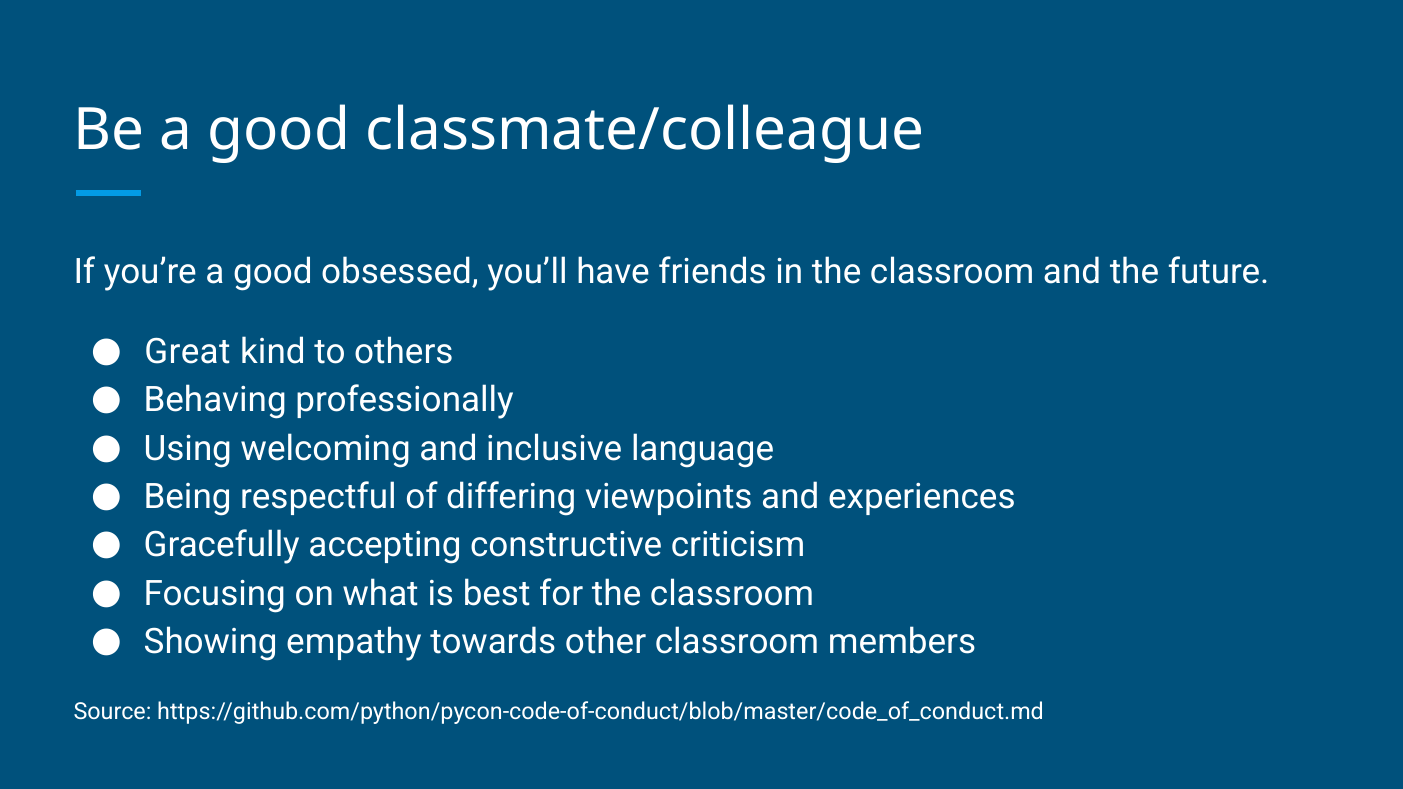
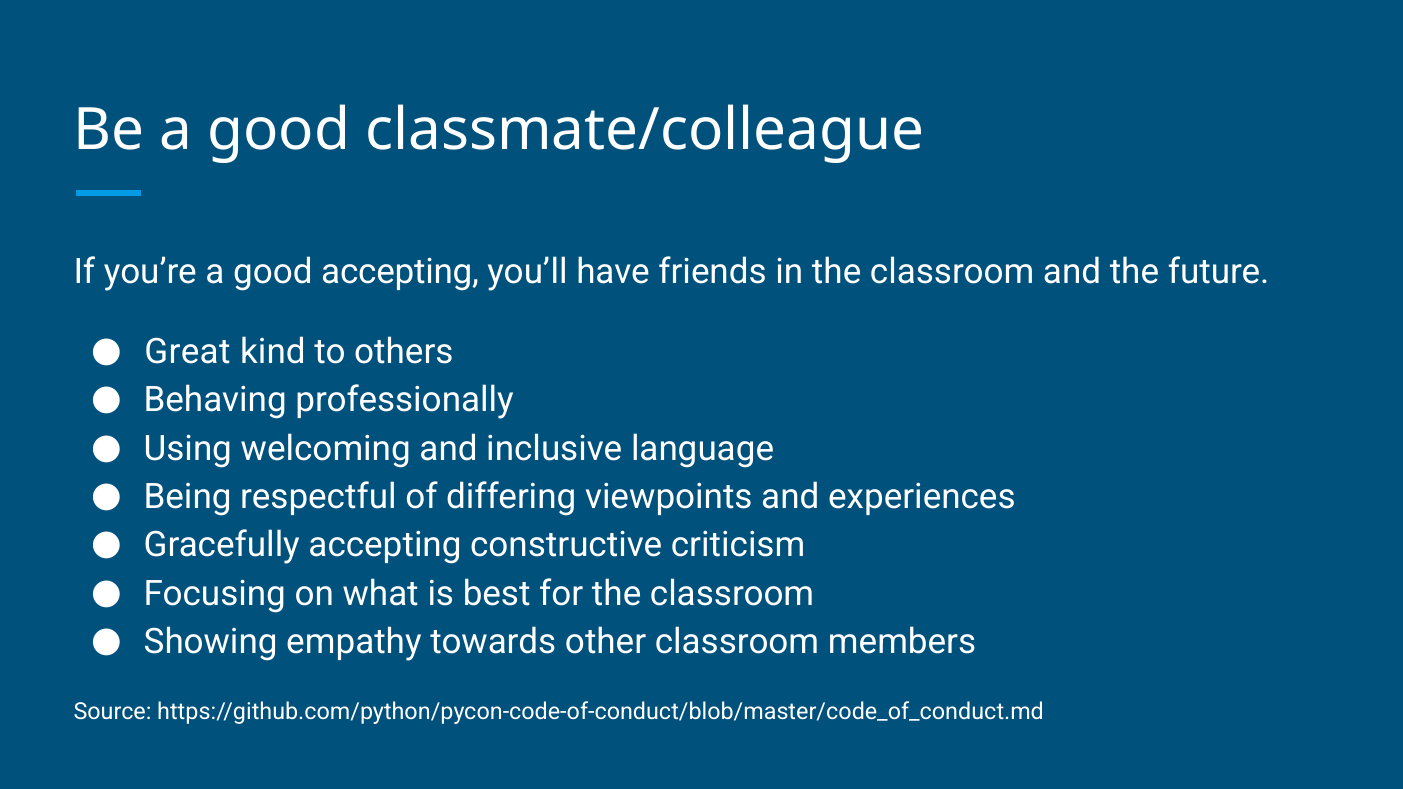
good obsessed: obsessed -> accepting
